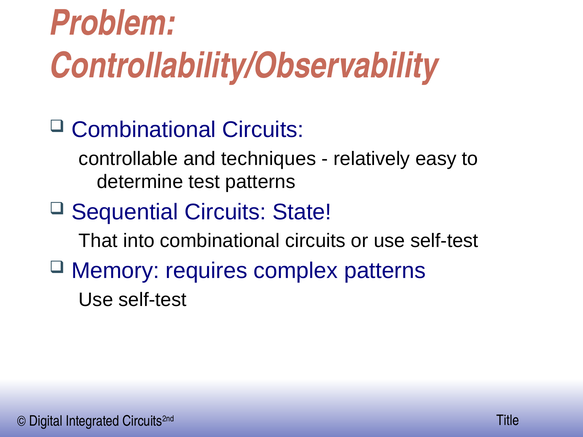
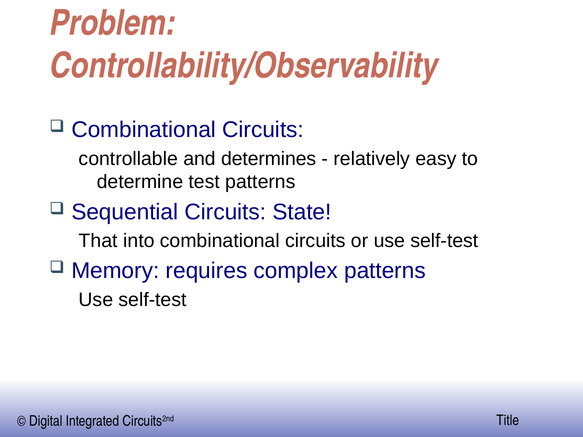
techniques: techniques -> determines
